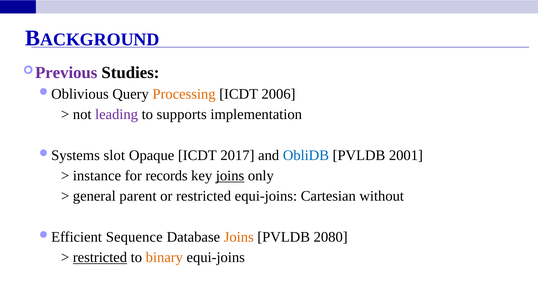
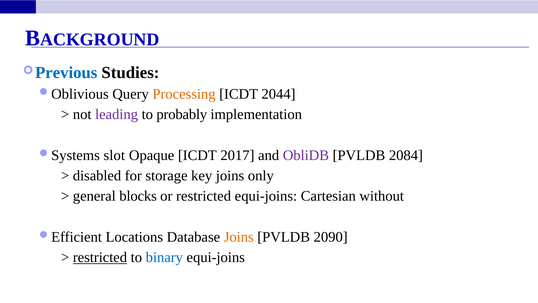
Previous colour: purple -> blue
2006: 2006 -> 2044
supports: supports -> probably
ObliDB colour: blue -> purple
2001: 2001 -> 2084
instance: instance -> disabled
records: records -> storage
joins at (230, 175) underline: present -> none
parent: parent -> blocks
Sequence: Sequence -> Locations
2080: 2080 -> 2090
binary colour: orange -> blue
